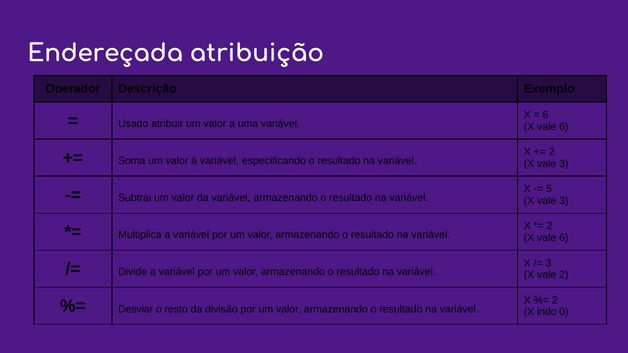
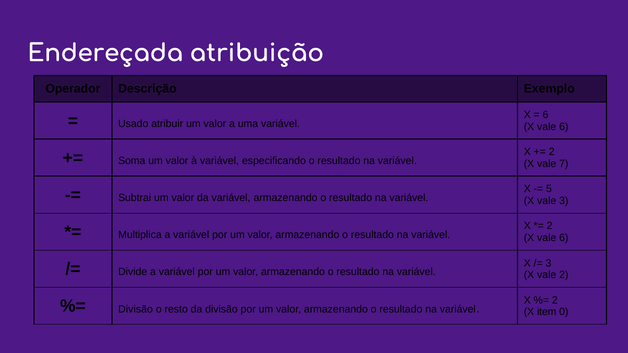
3 at (564, 164): 3 -> 7
Desviar at (136, 309): Desviar -> Divisão
indo: indo -> item
